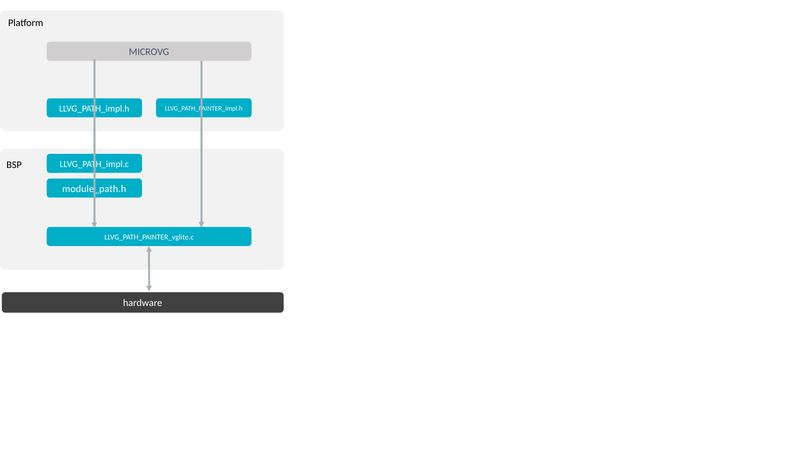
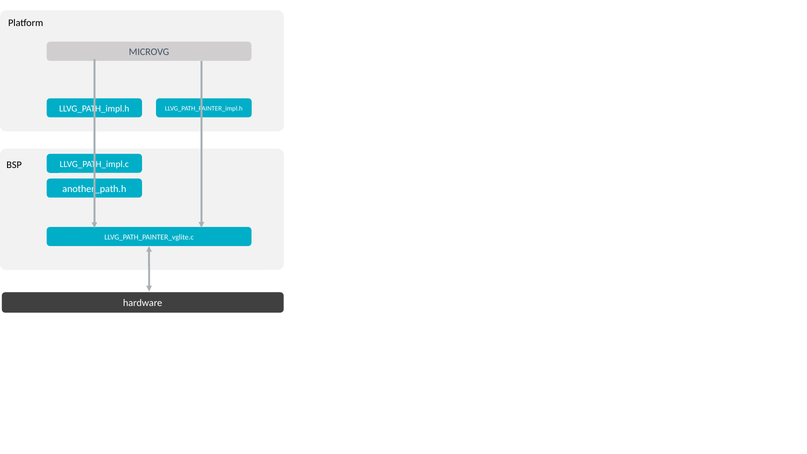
module_path.h: module_path.h -> another_path.h
